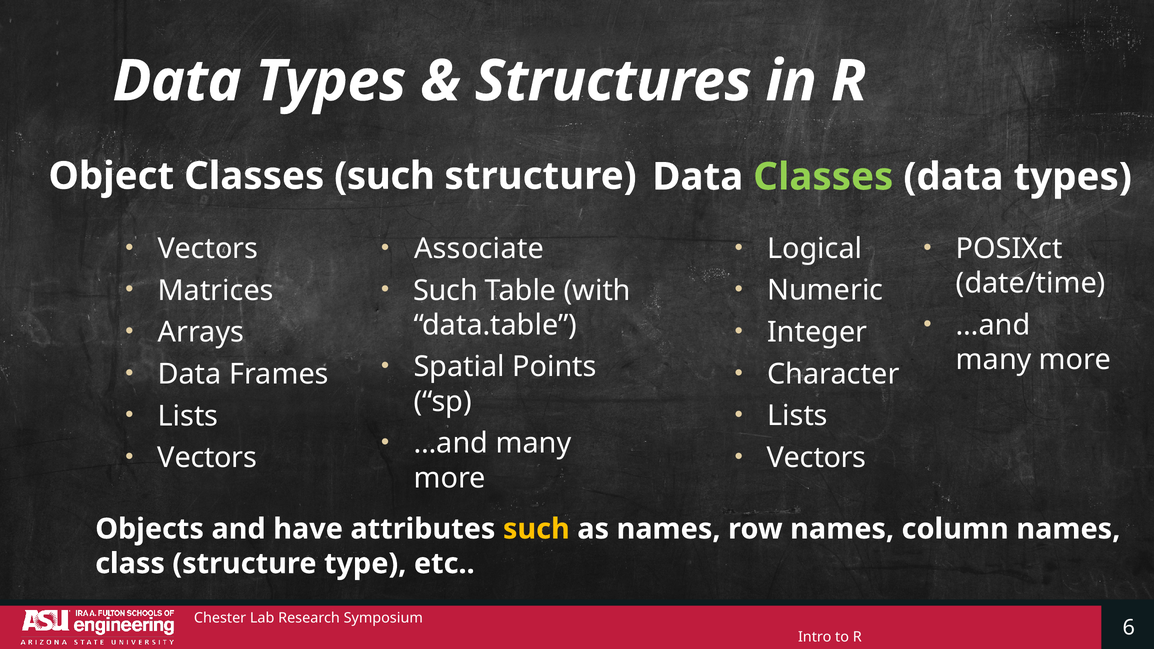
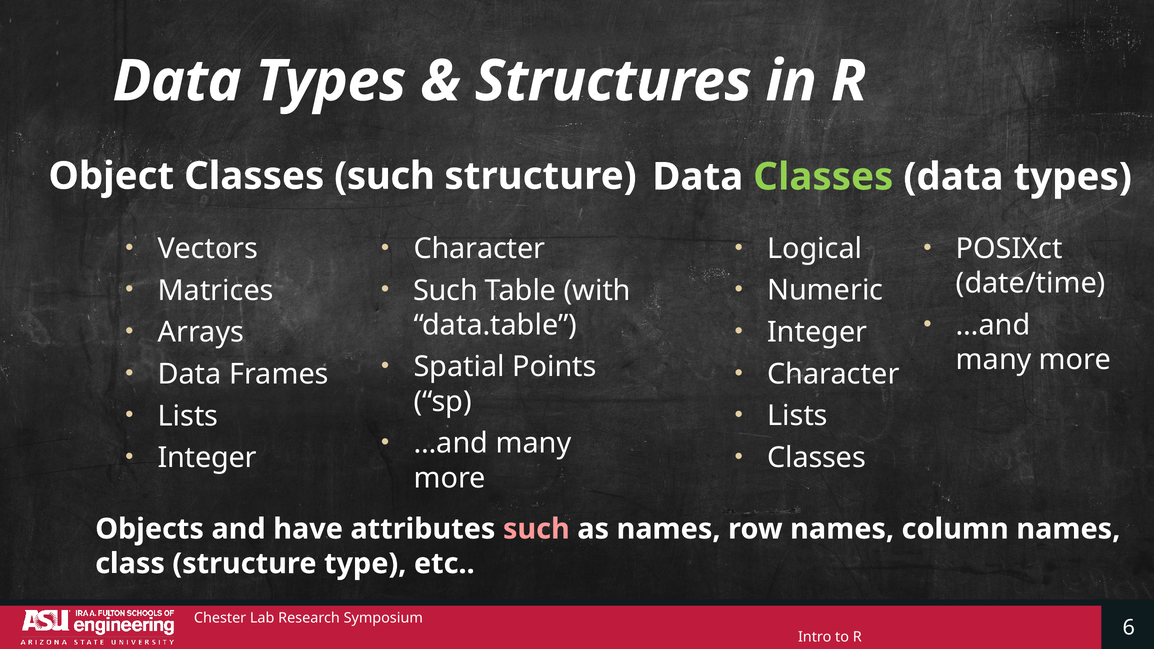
Associate at (479, 249): Associate -> Character
Vectors at (207, 458): Vectors -> Integer
Vectors at (817, 458): Vectors -> Classes
such at (536, 529) colour: yellow -> pink
